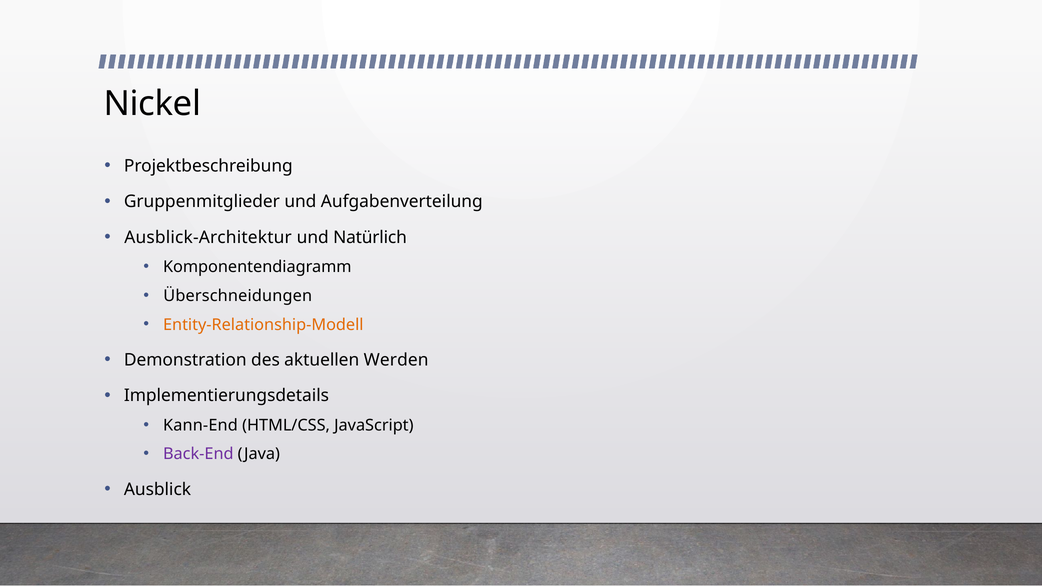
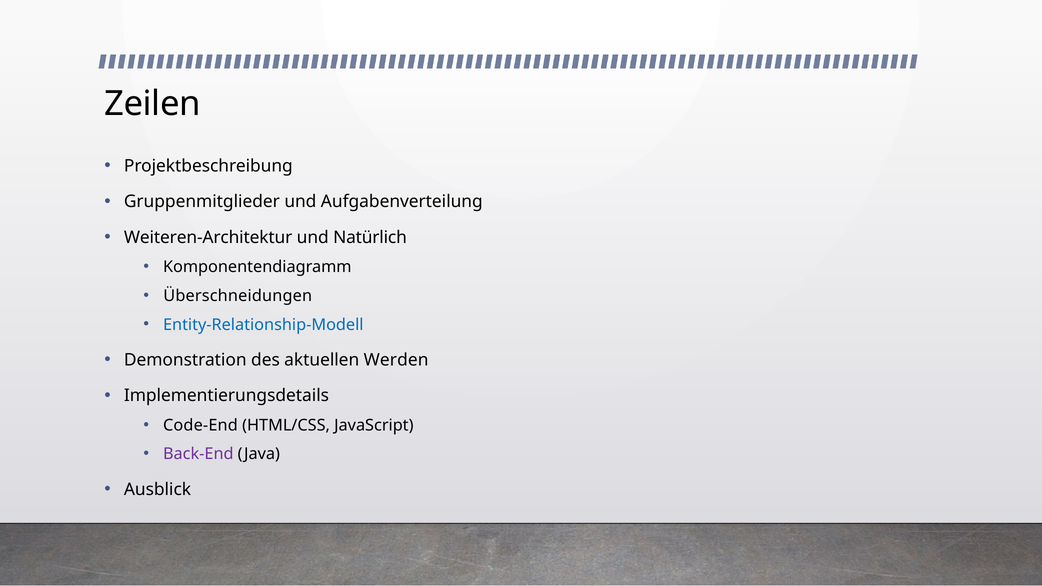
Nickel: Nickel -> Zeilen
Ausblick-Architektur: Ausblick-Architektur -> Weiteren-Architektur
Entity-Relationship-Modell colour: orange -> blue
Kann-End: Kann-End -> Code-End
